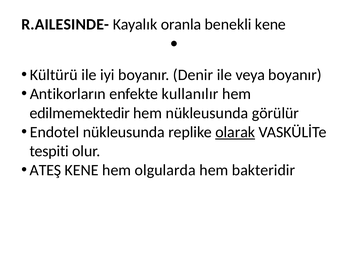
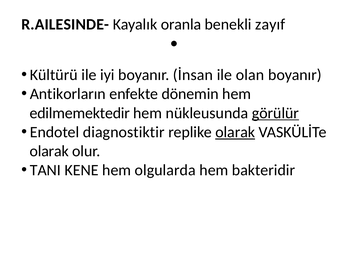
benekli kene: kene -> zayıf
Denir: Denir -> İnsan
veya: veya -> olan
kullanılır: kullanılır -> dönemin
görülür underline: none -> present
Endotel nükleusunda: nükleusunda -> diagnostiktir
tespiti at (49, 151): tespiti -> olarak
ATEŞ: ATEŞ -> TANI
